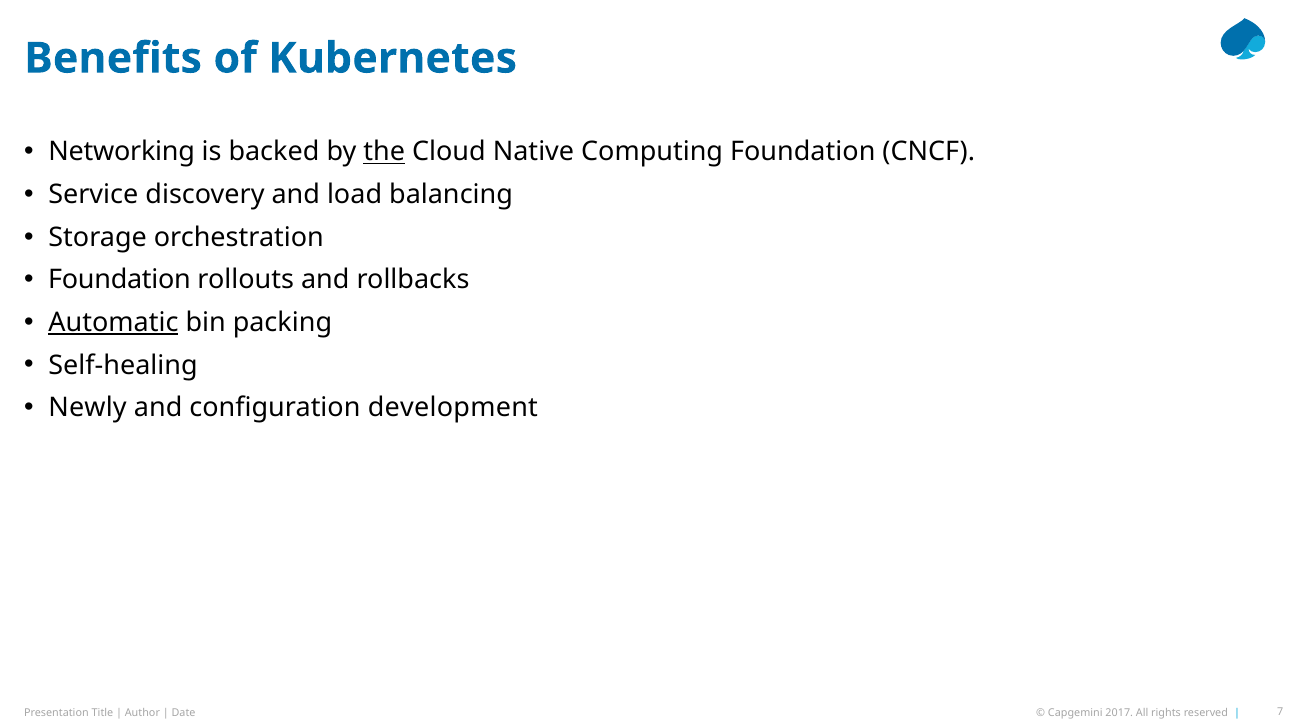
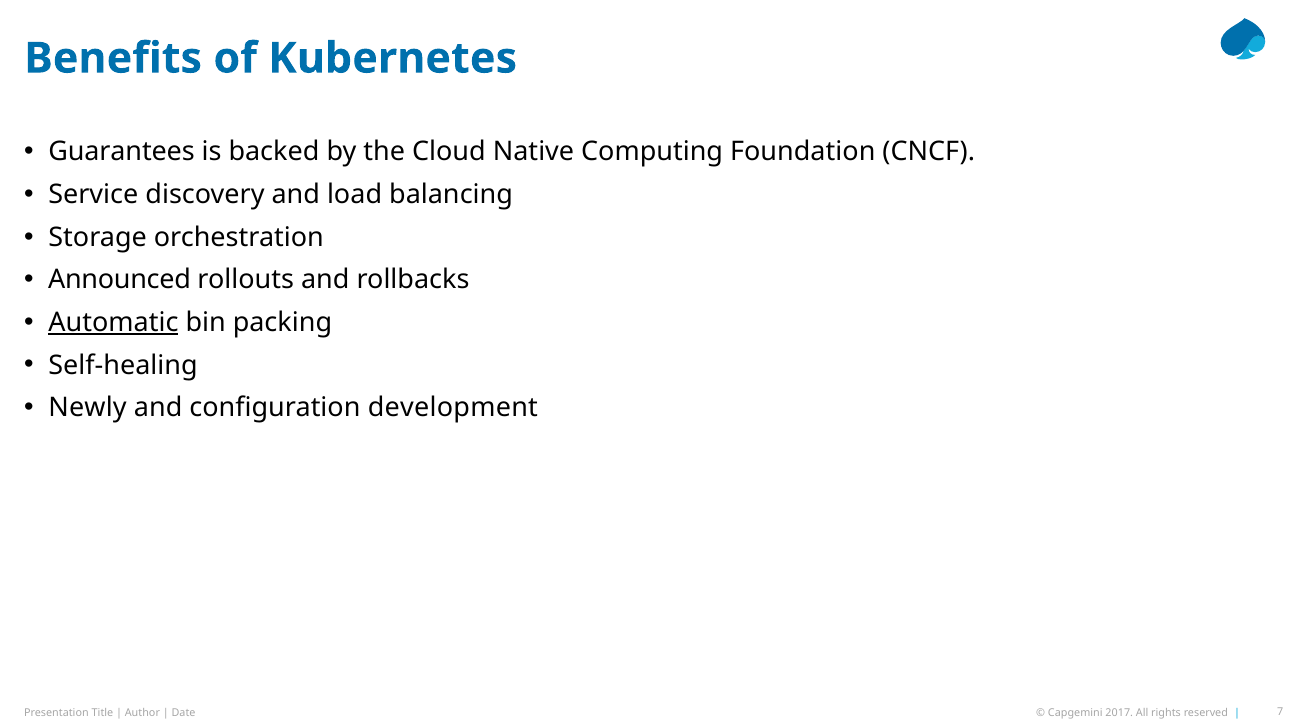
Networking: Networking -> Guarantees
the underline: present -> none
Foundation at (120, 280): Foundation -> Announced
